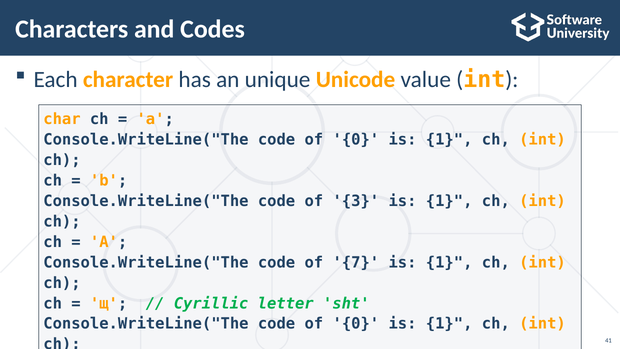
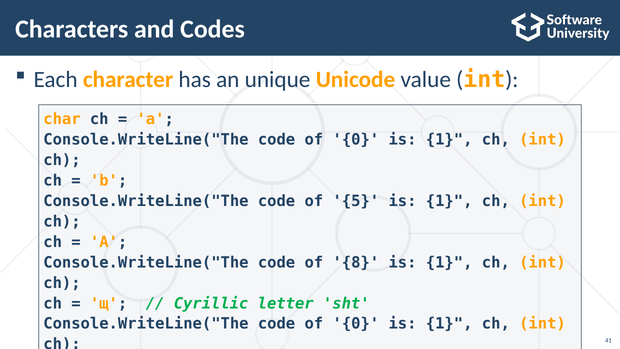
3: 3 -> 5
7: 7 -> 8
